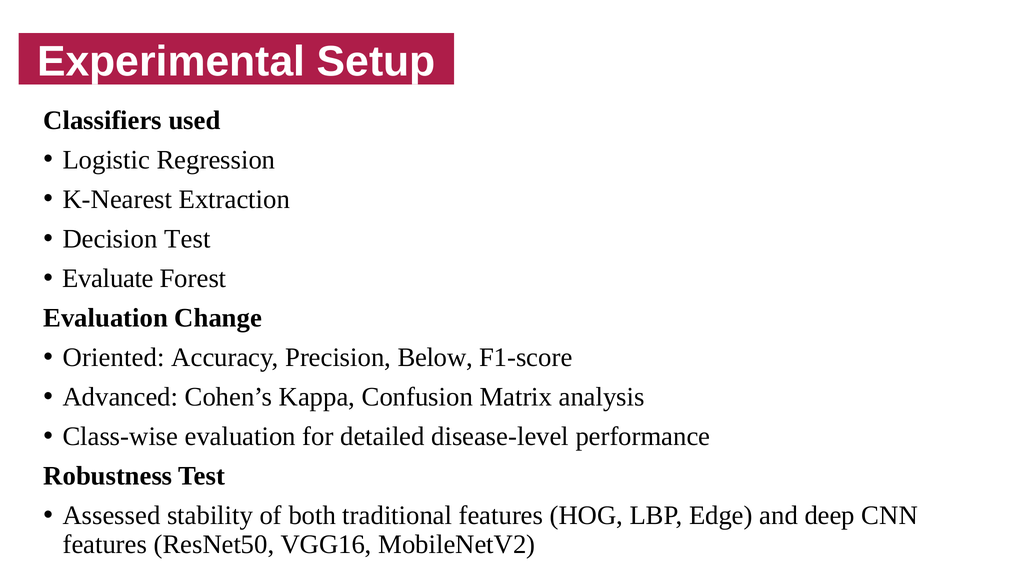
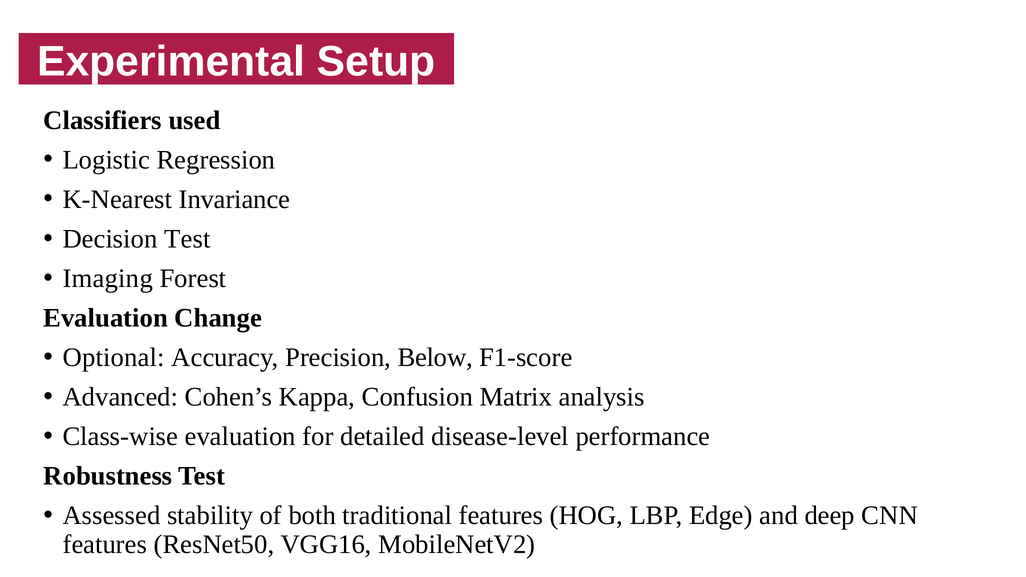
Extraction: Extraction -> Invariance
Evaluate: Evaluate -> Imaging
Oriented: Oriented -> Optional
